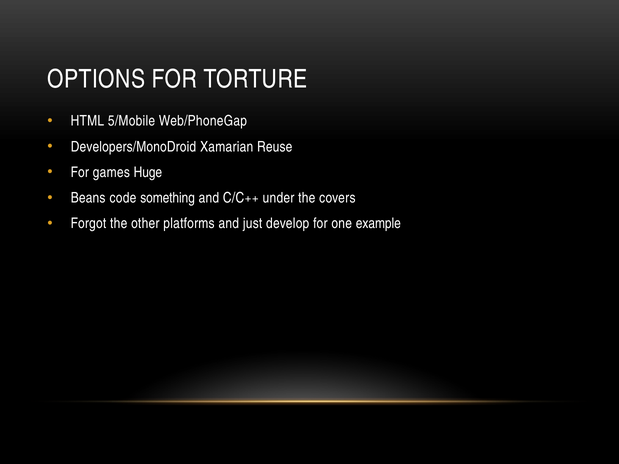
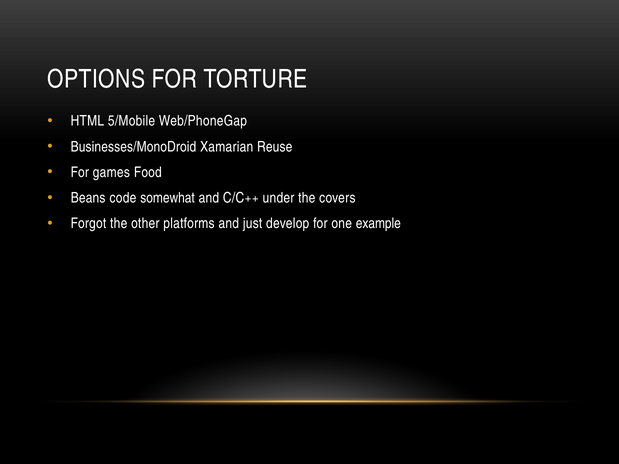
Developers/MonoDroid: Developers/MonoDroid -> Businesses/MonoDroid
Huge: Huge -> Food
something: something -> somewhat
